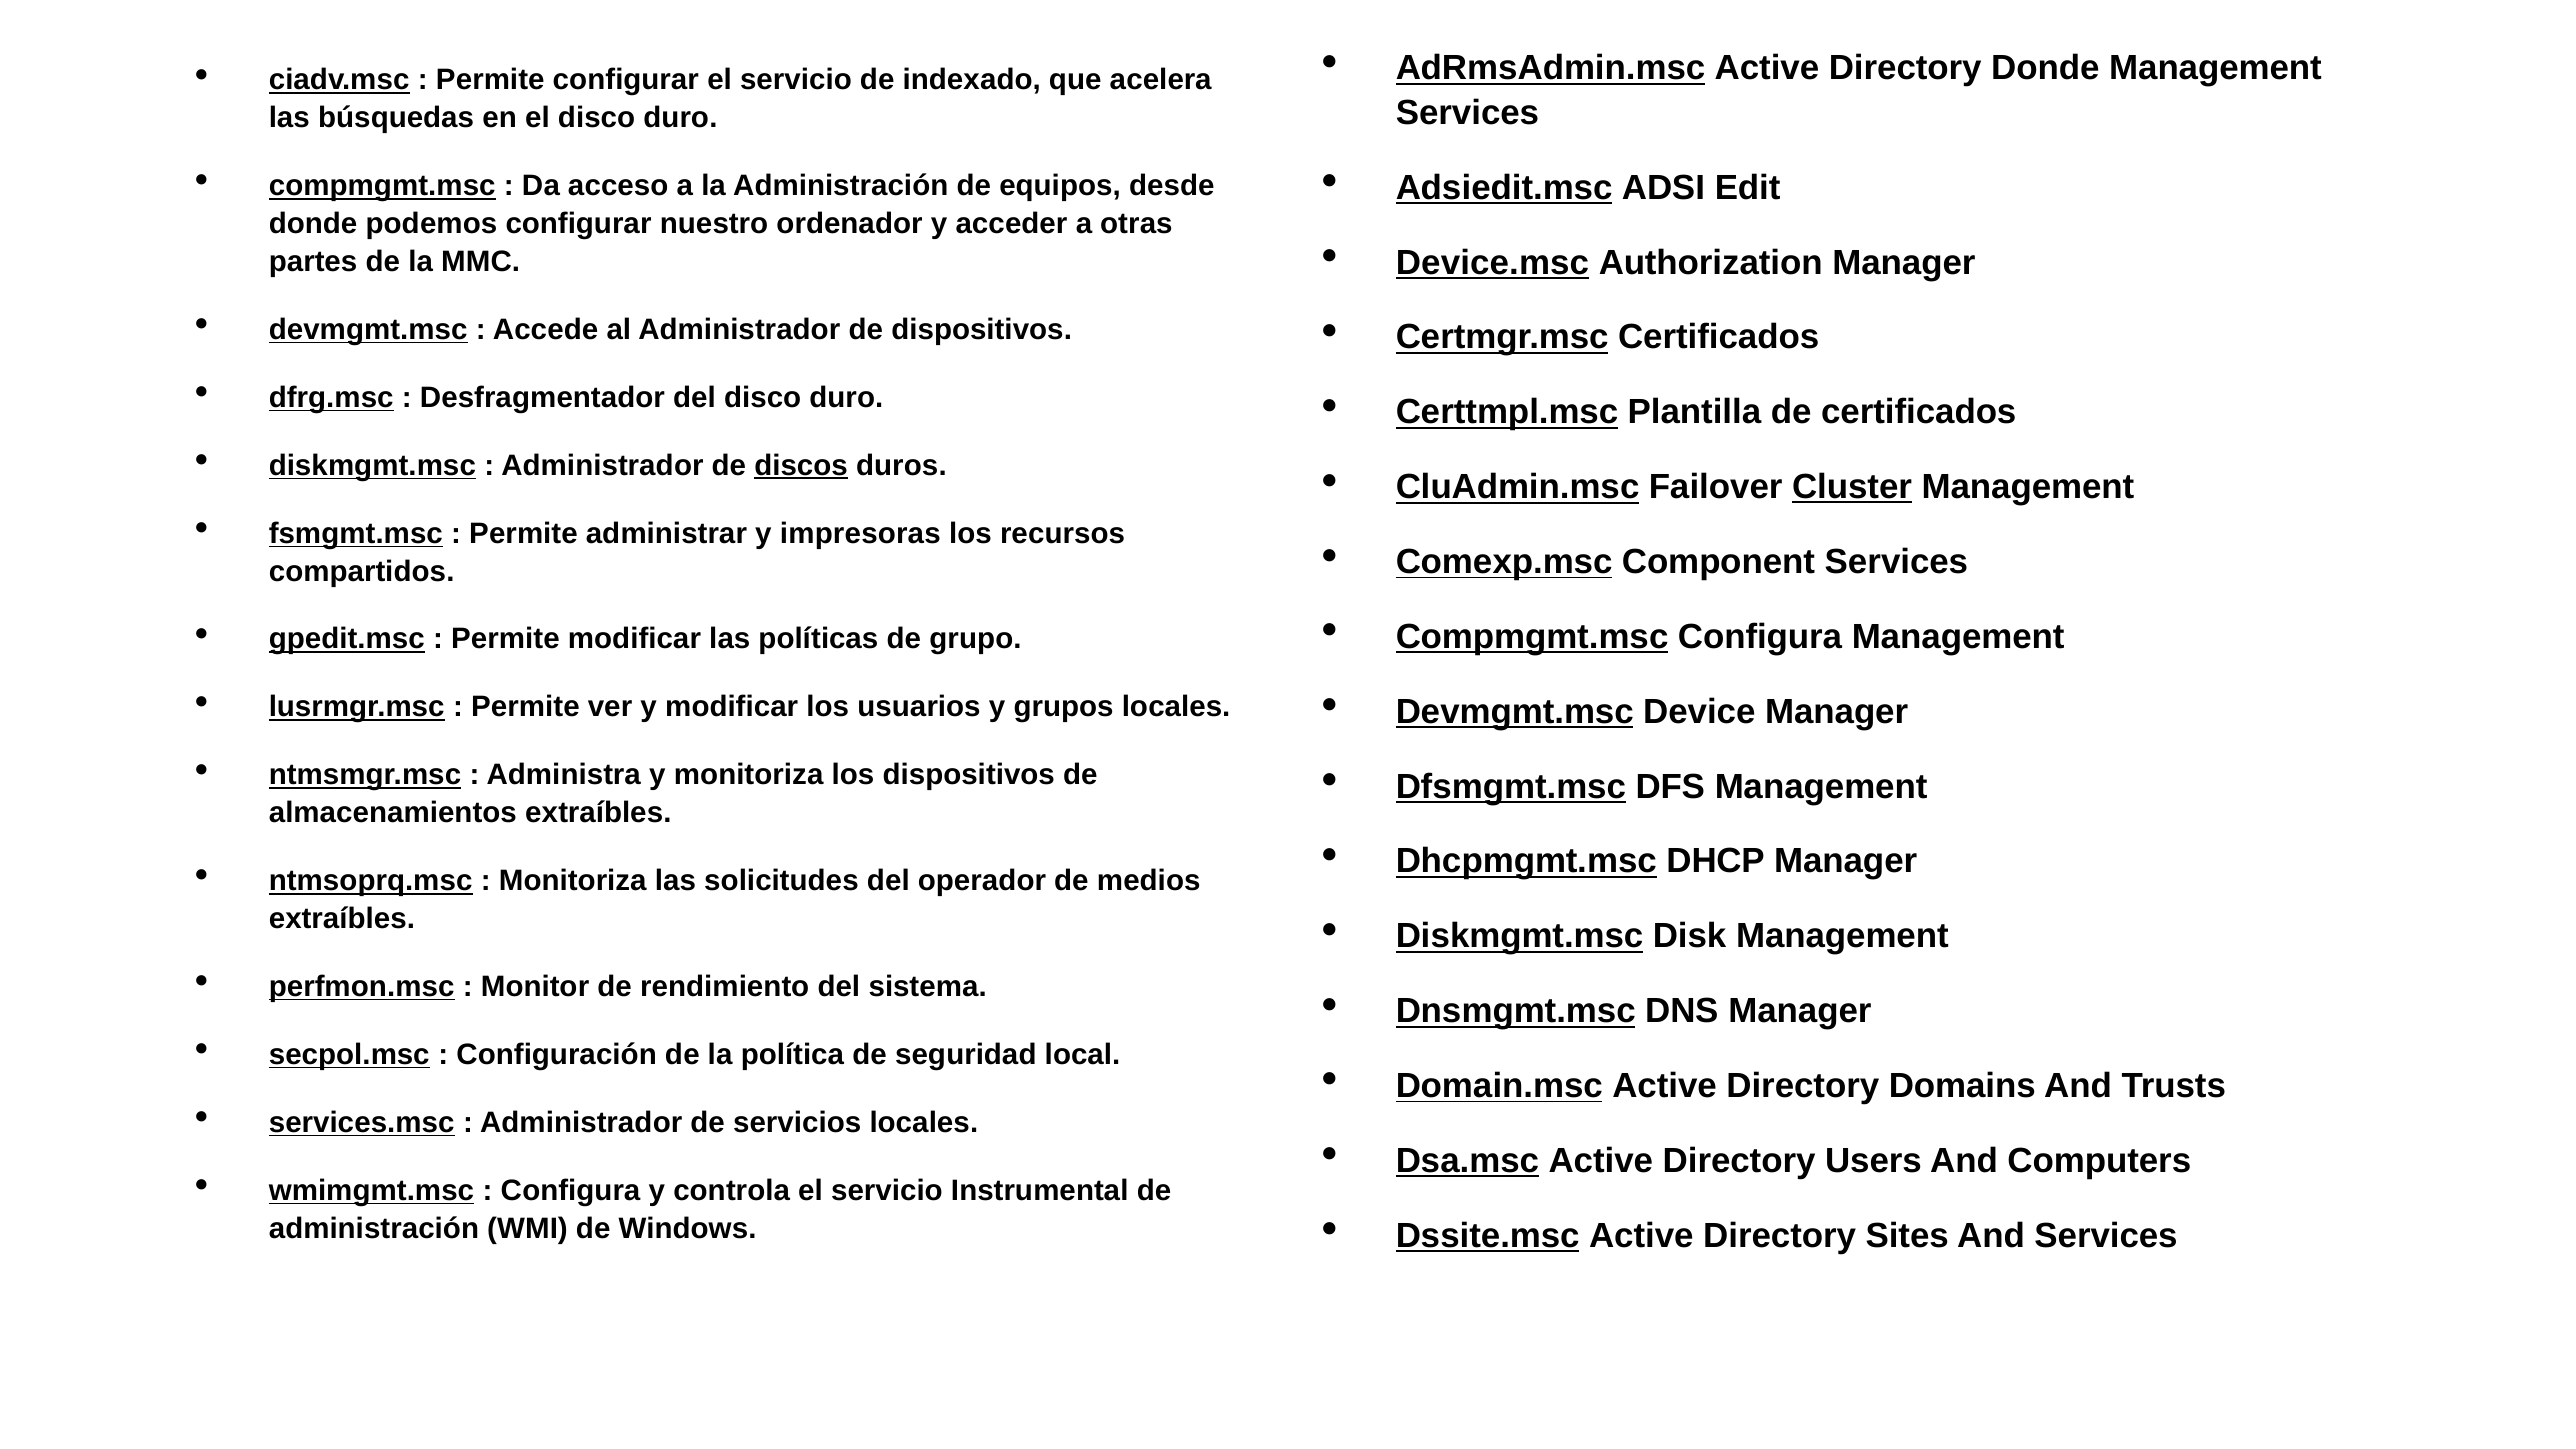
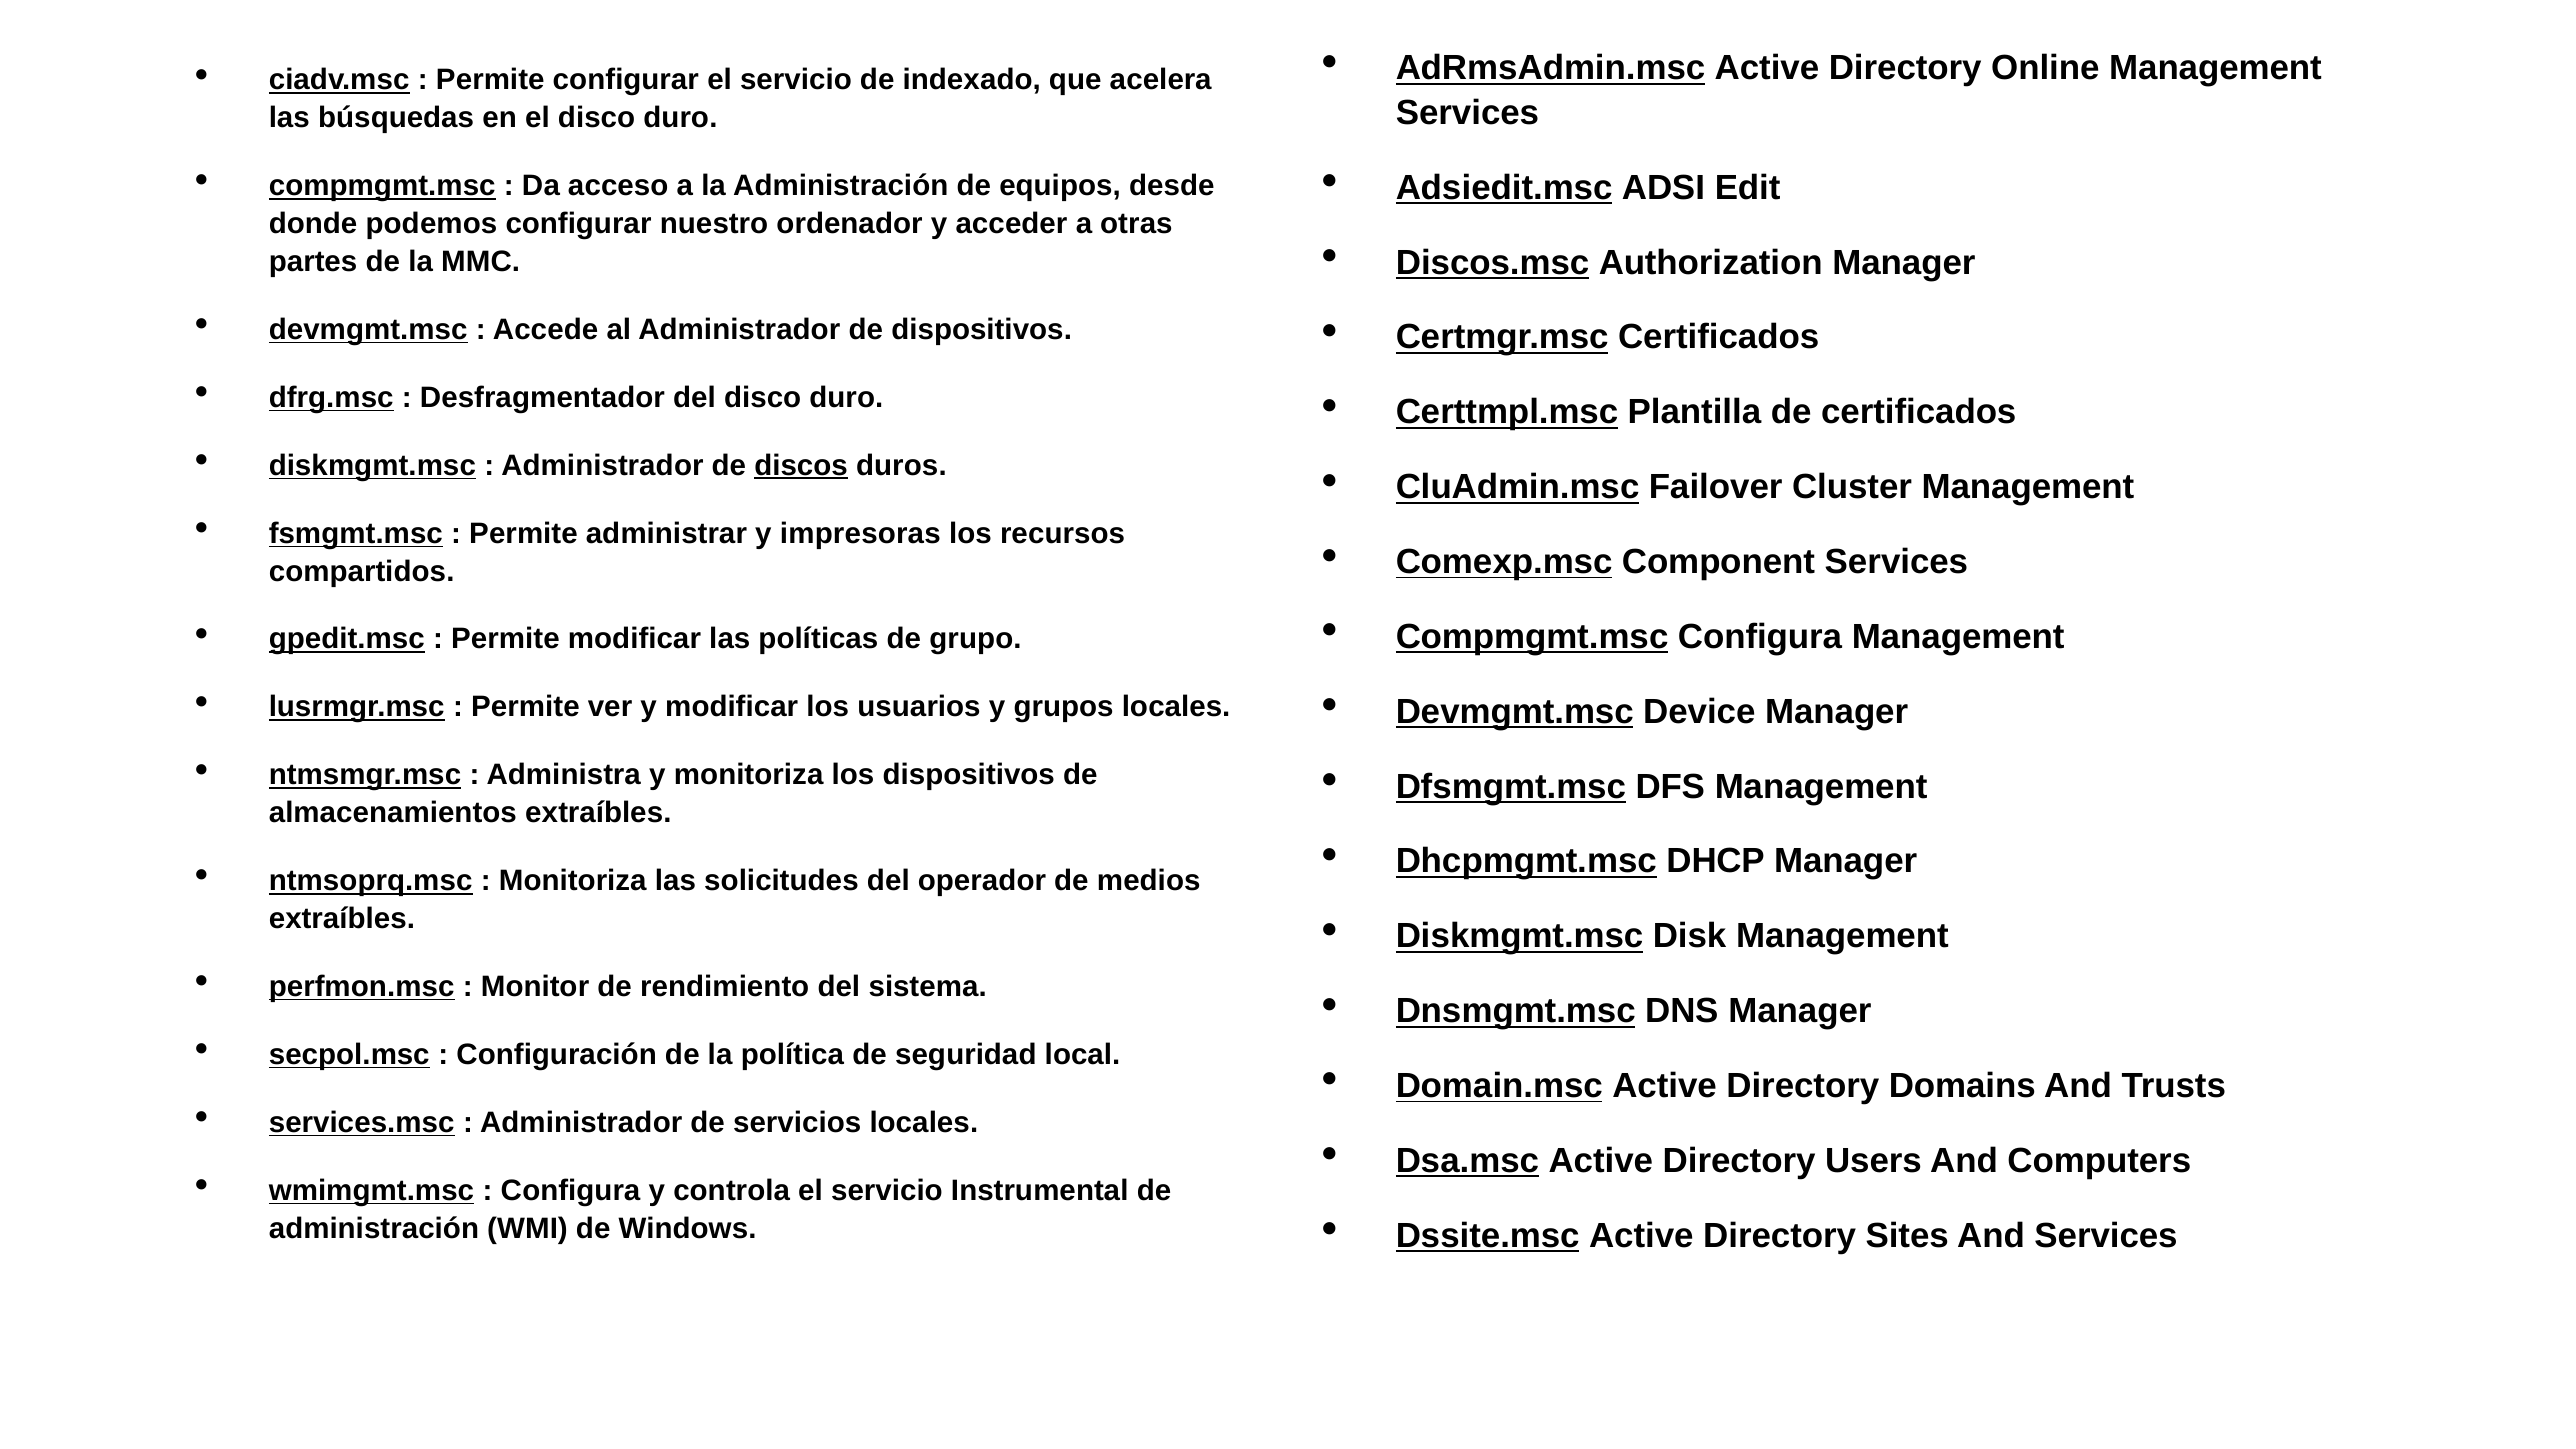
Directory Donde: Donde -> Online
Device.msc: Device.msc -> Discos.msc
Cluster underline: present -> none
